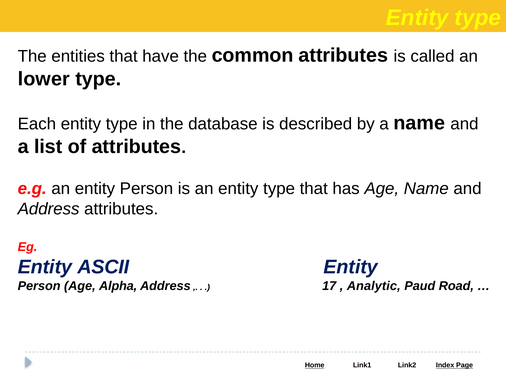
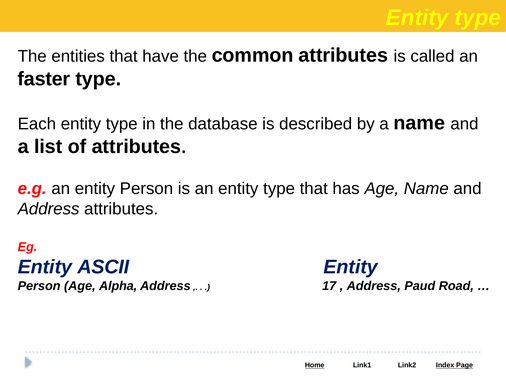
lower: lower -> faster
Analytic at (374, 286): Analytic -> Address
